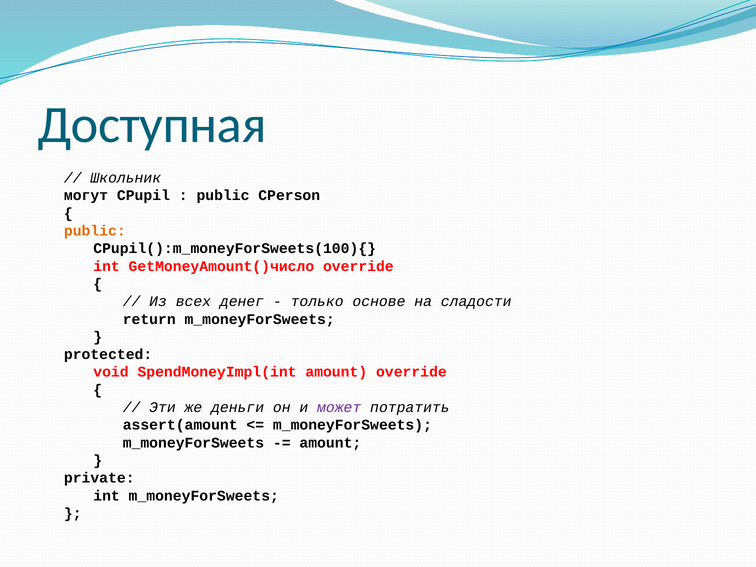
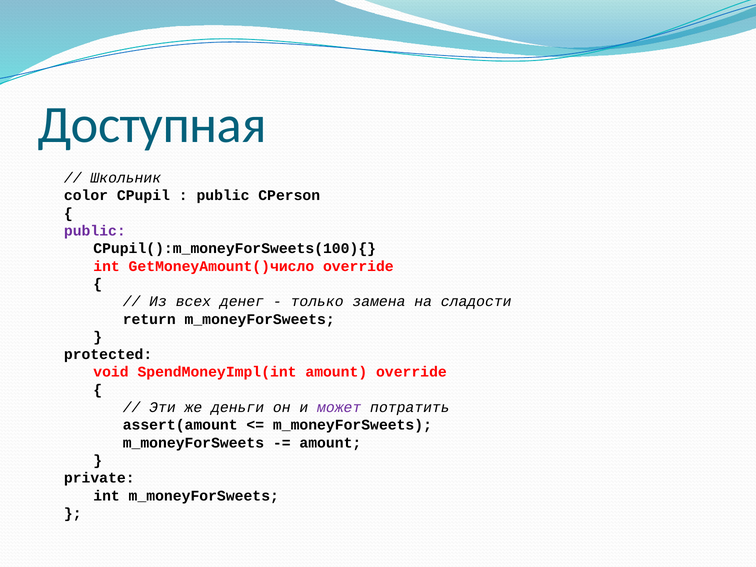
могут: могут -> color
public at (95, 231) colour: orange -> purple
основе: основе -> замена
